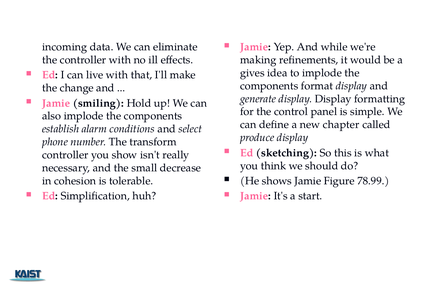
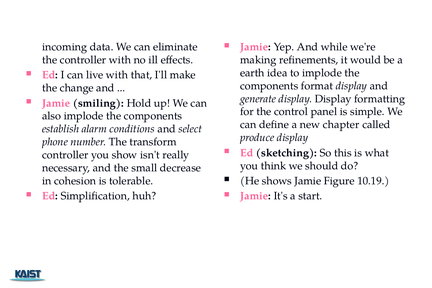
gives: gives -> earth
78.99: 78.99 -> 10.19
